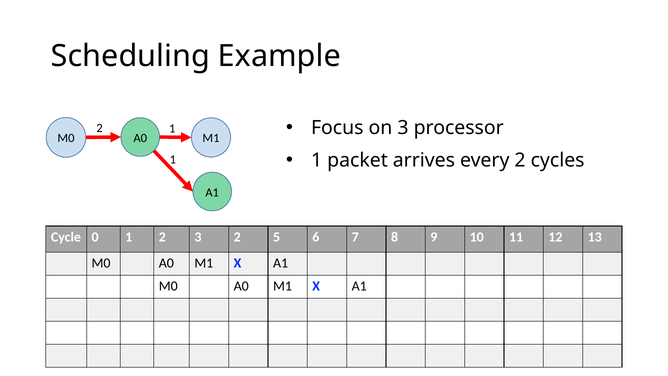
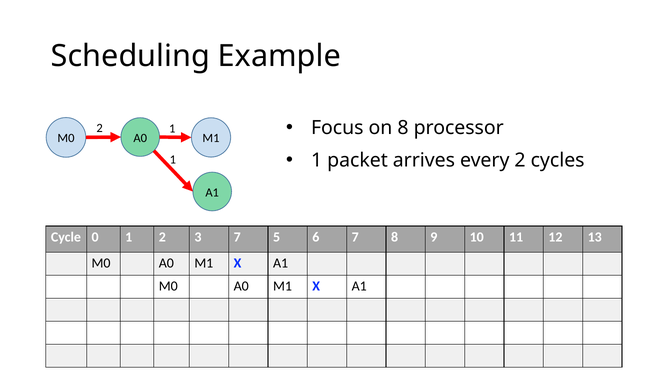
on 3: 3 -> 8
3 2: 2 -> 7
